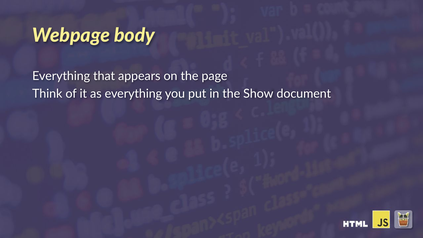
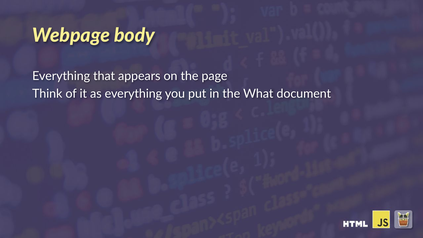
Show: Show -> What
